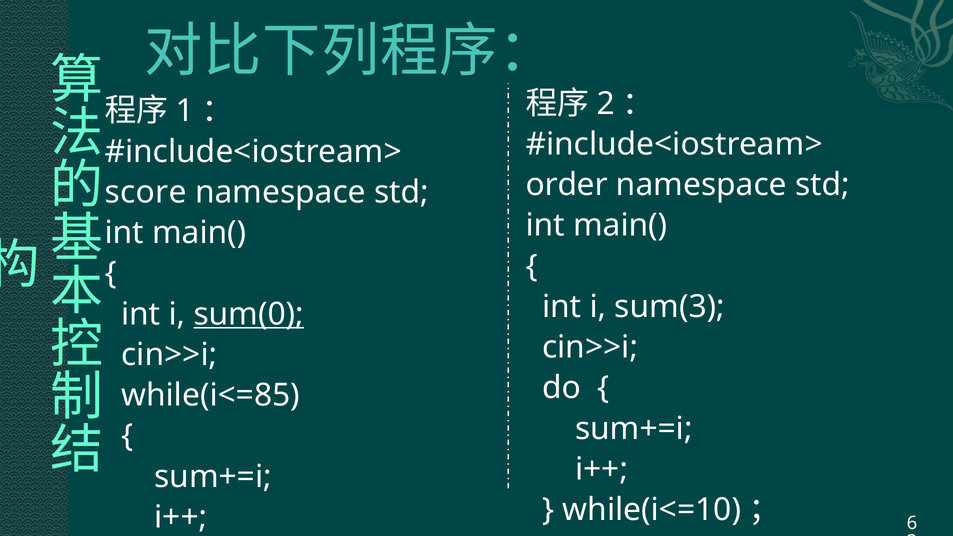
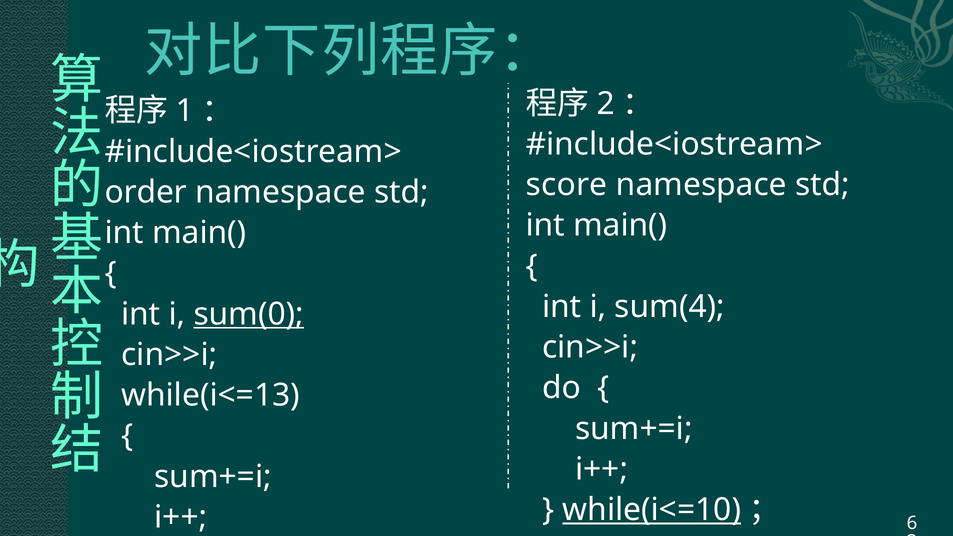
order: order -> score
score: score -> order
sum(3: sum(3 -> sum(4
while(i<=85: while(i<=85 -> while(i<=13
while(i<=10 underline: none -> present
